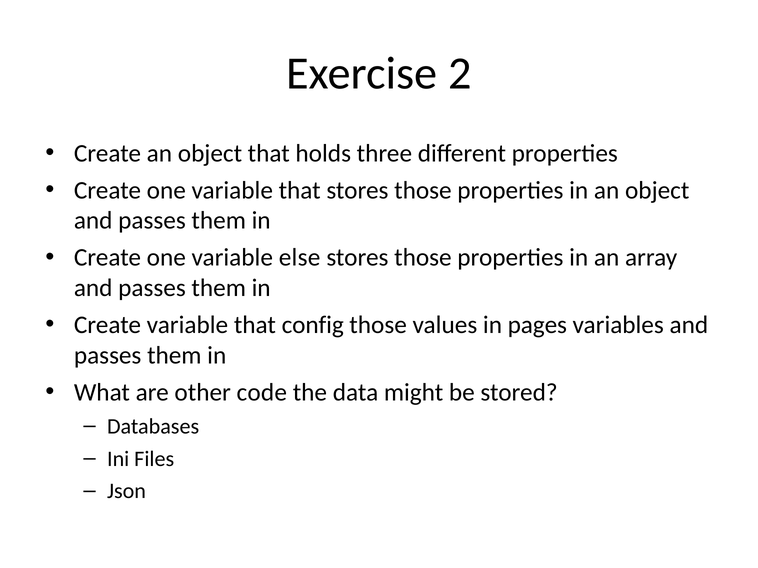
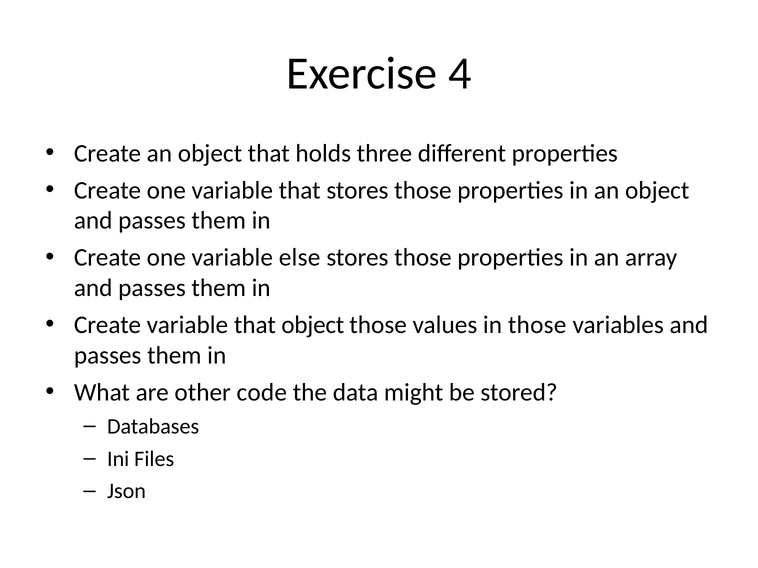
2: 2 -> 4
that config: config -> object
in pages: pages -> those
